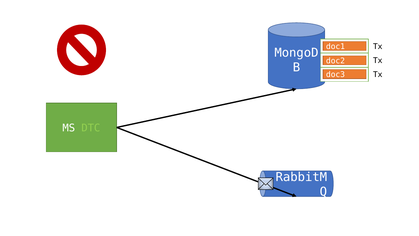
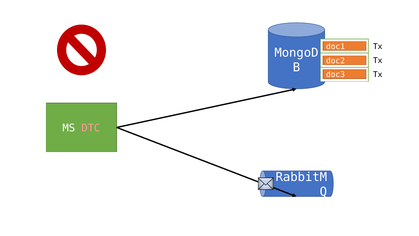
DTC colour: light green -> pink
